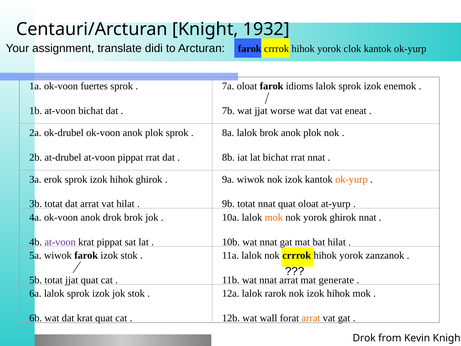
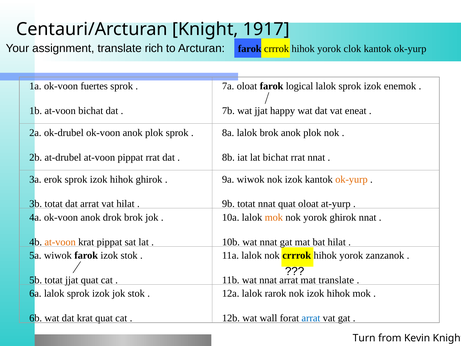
1932: 1932 -> 1917
didi: didi -> rich
idioms: idioms -> logical
worse: worse -> happy
at-voon at (60, 242) colour: purple -> orange
mat generate: generate -> translate
arrat at (311, 318) colour: orange -> blue
Drok at (364, 338): Drok -> Turn
